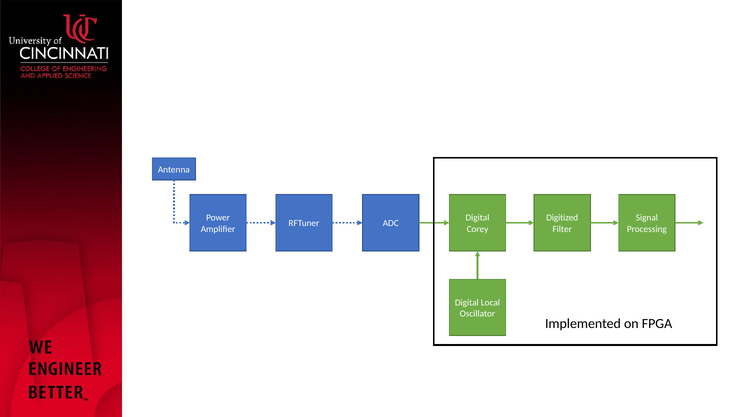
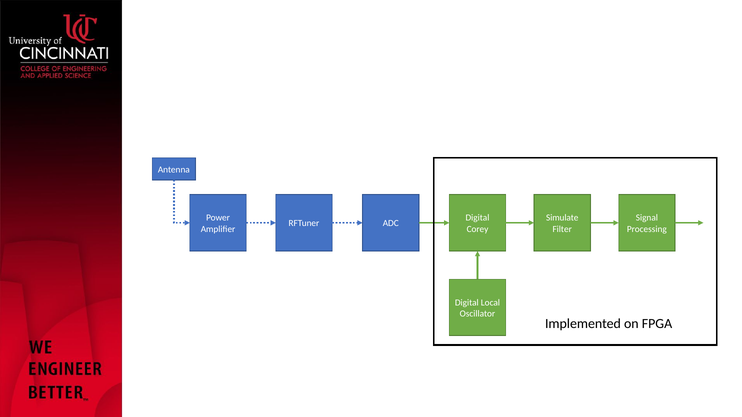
Digitized: Digitized -> Simulate
